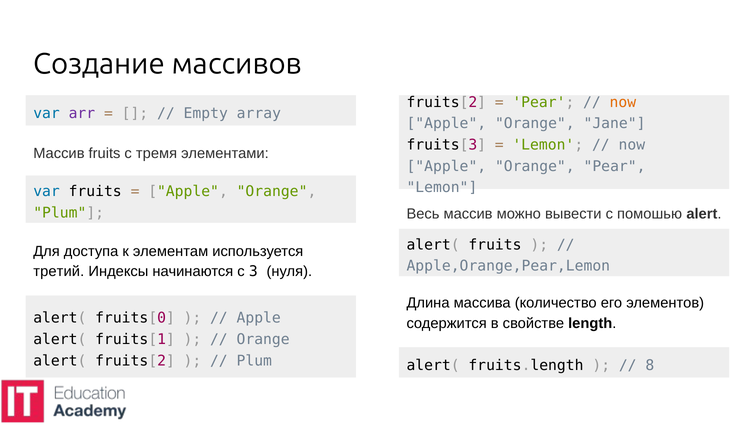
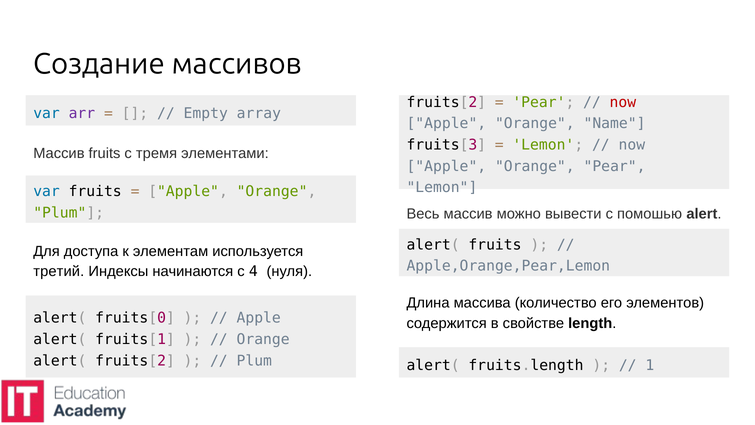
now at (623, 102) colour: orange -> red
Jane: Jane -> Name
3: 3 -> 4
8: 8 -> 1
